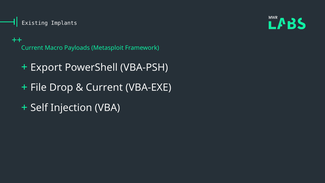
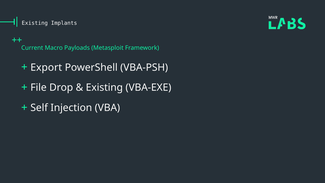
Current at (104, 88): Current -> Existing
